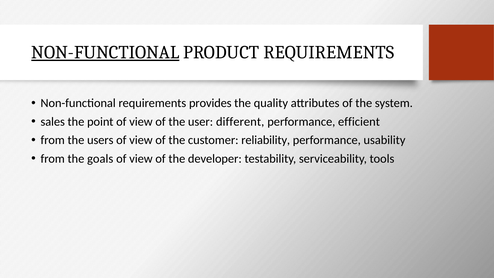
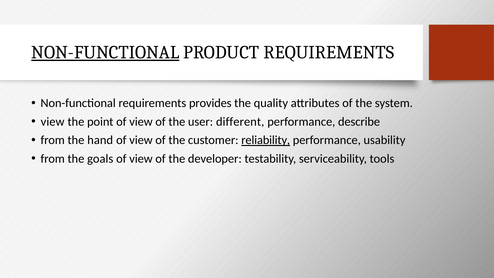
sales at (53, 122): sales -> view
efficient: efficient -> describe
users: users -> hand
reliability underline: none -> present
